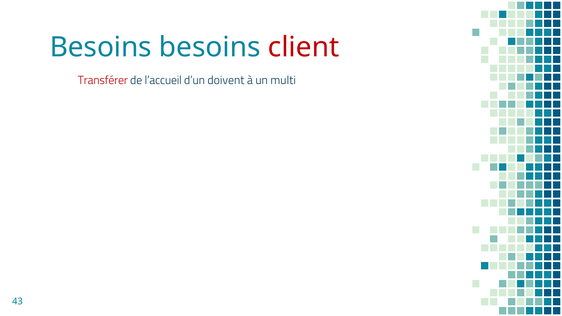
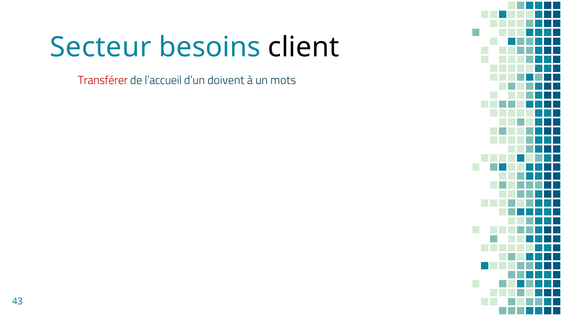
Besoins at (101, 47): Besoins -> Secteur
client colour: red -> black
multi: multi -> mots
